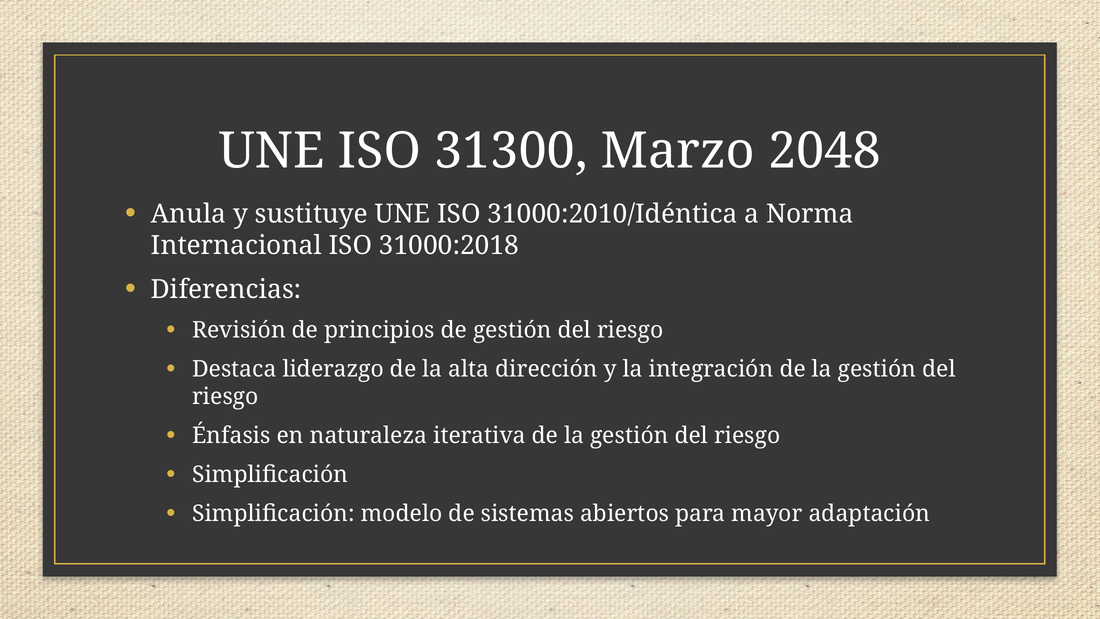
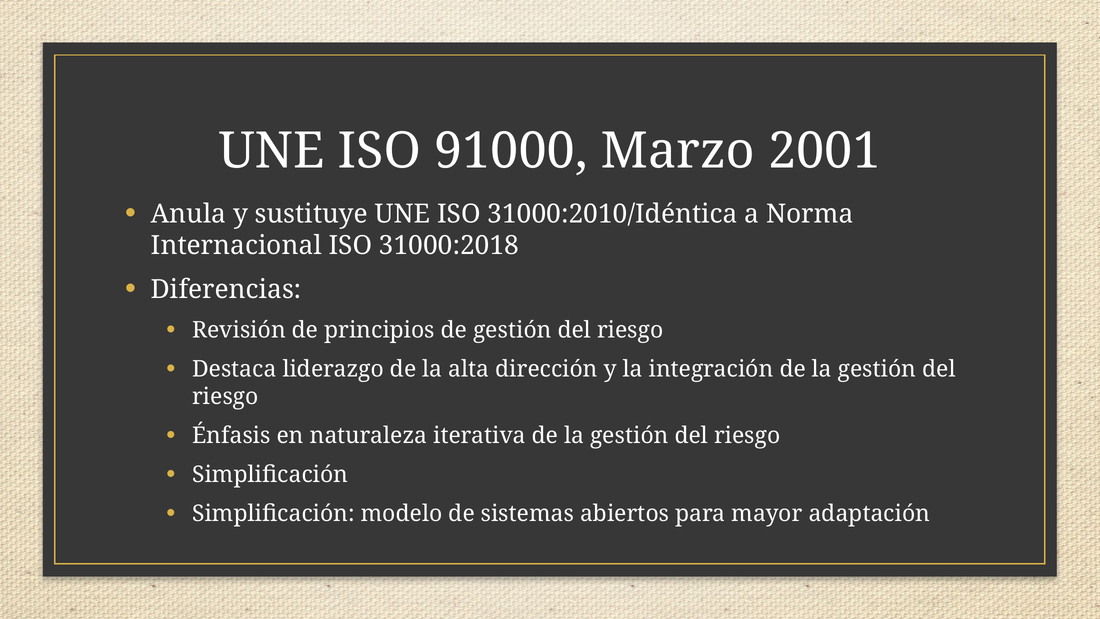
31300: 31300 -> 91000
2048: 2048 -> 2001
